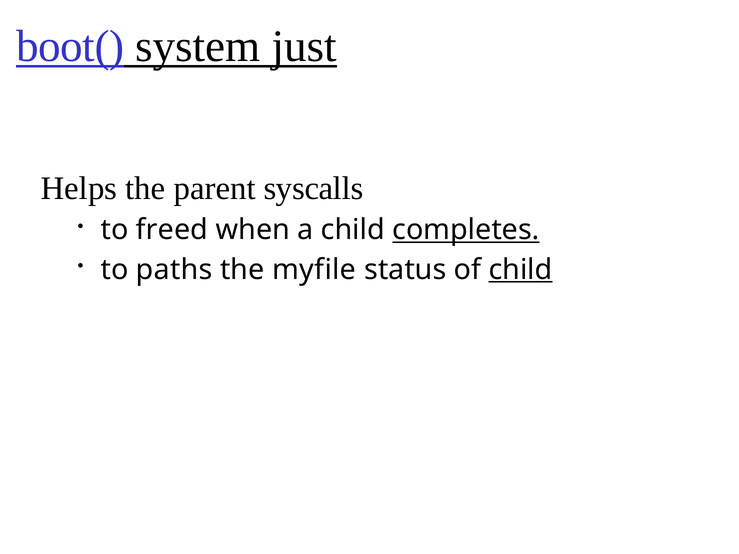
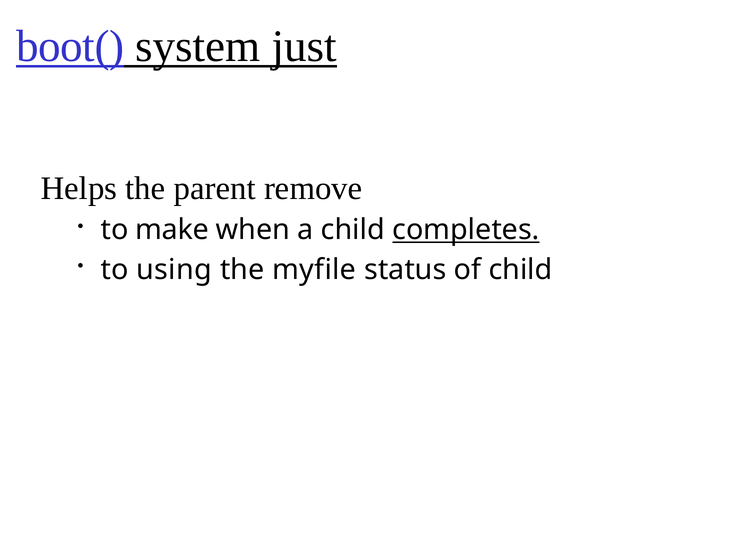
syscalls: syscalls -> remove
freed: freed -> make
paths: paths -> using
child at (521, 270) underline: present -> none
